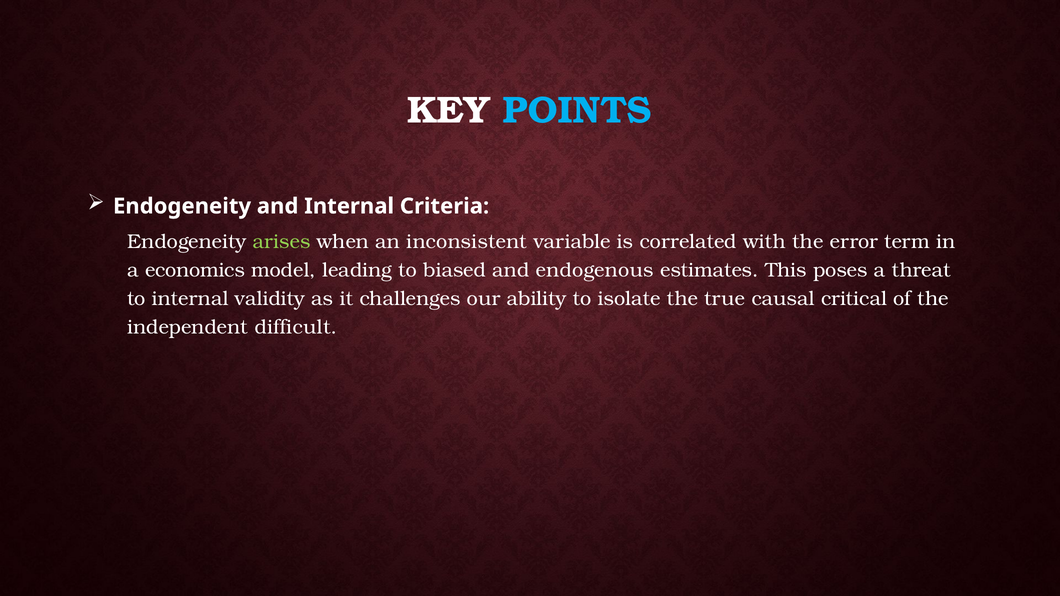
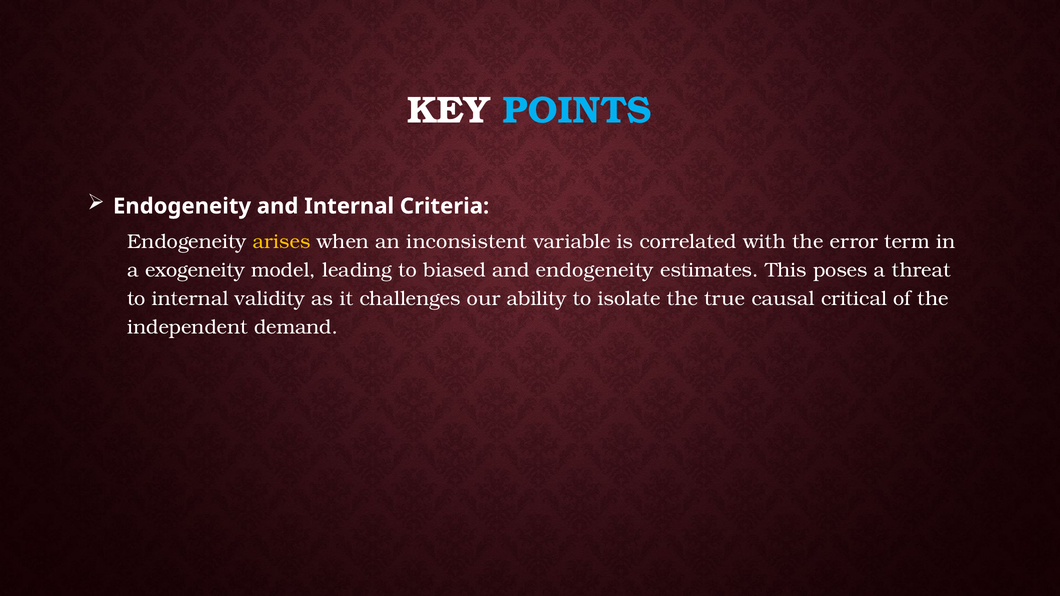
arises colour: light green -> yellow
economics: economics -> exogeneity
and endogenous: endogenous -> endogeneity
difficult: difficult -> demand
